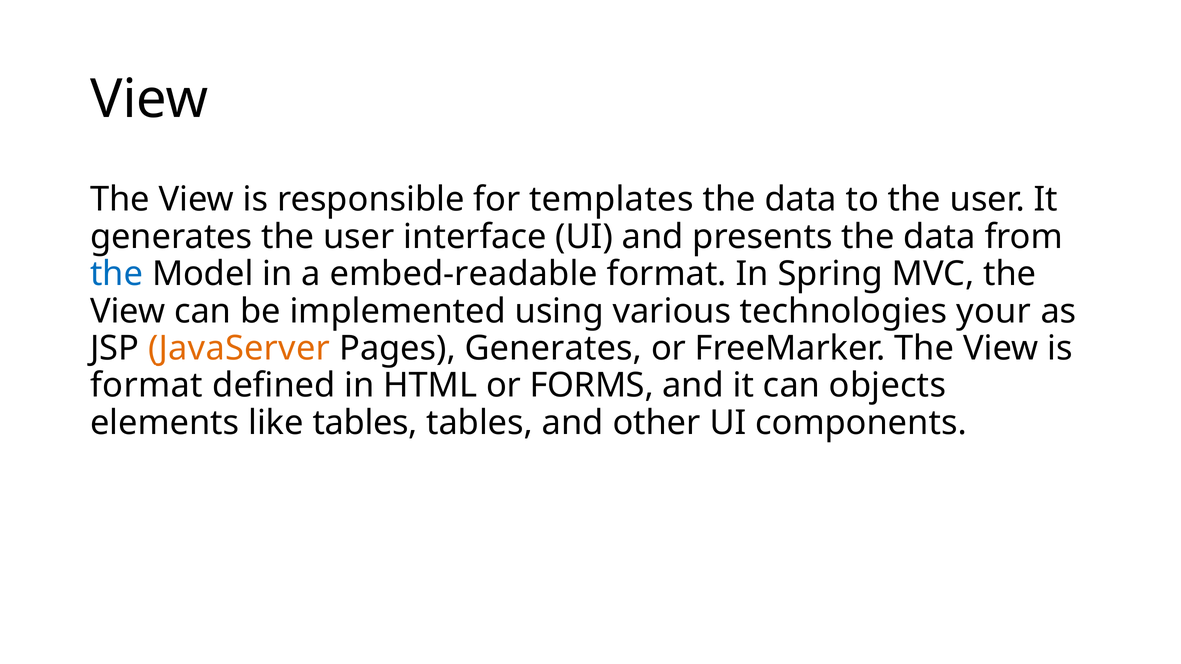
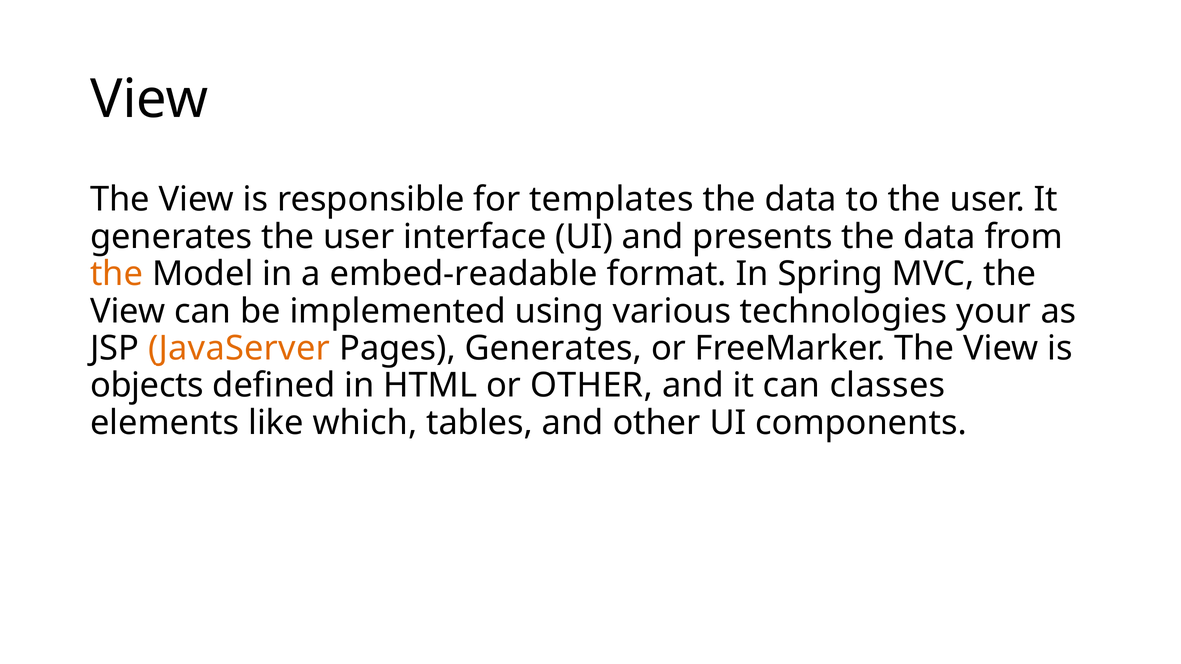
the at (117, 274) colour: blue -> orange
format at (147, 386): format -> objects
or FORMS: FORMS -> OTHER
objects: objects -> classes
like tables: tables -> which
